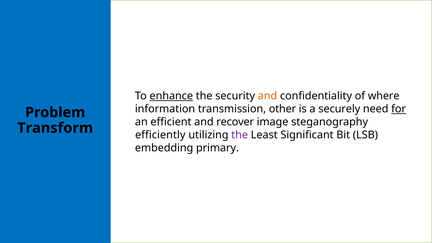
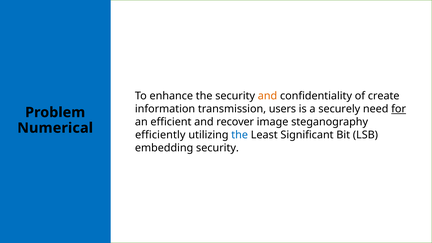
enhance underline: present -> none
where: where -> create
other: other -> users
Transform: Transform -> Numerical
the at (240, 135) colour: purple -> blue
embedding primary: primary -> security
